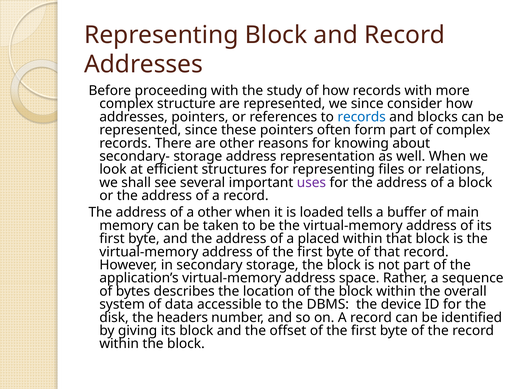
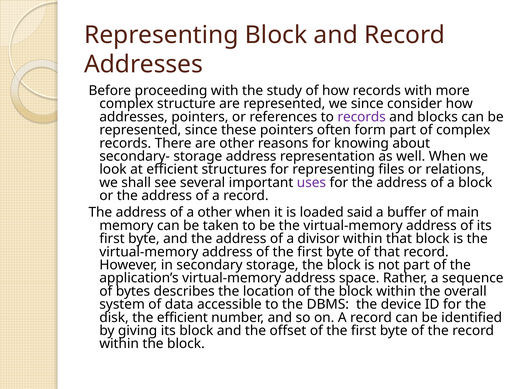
records at (362, 117) colour: blue -> purple
tells: tells -> said
placed: placed -> divisor
the headers: headers -> efficient
